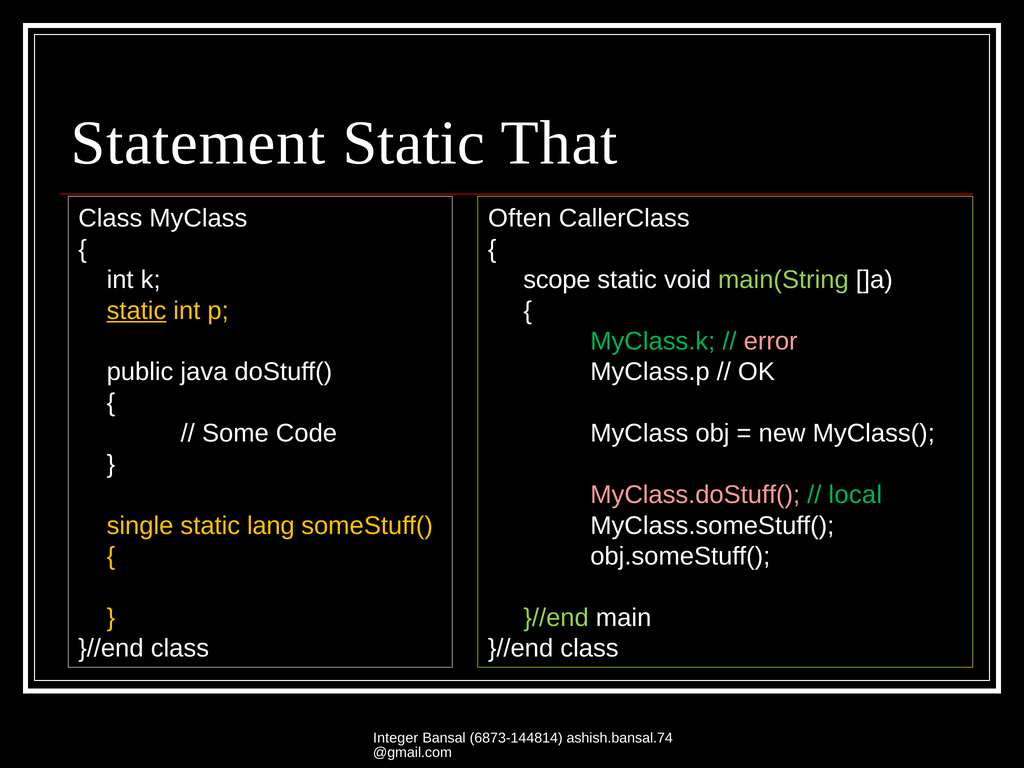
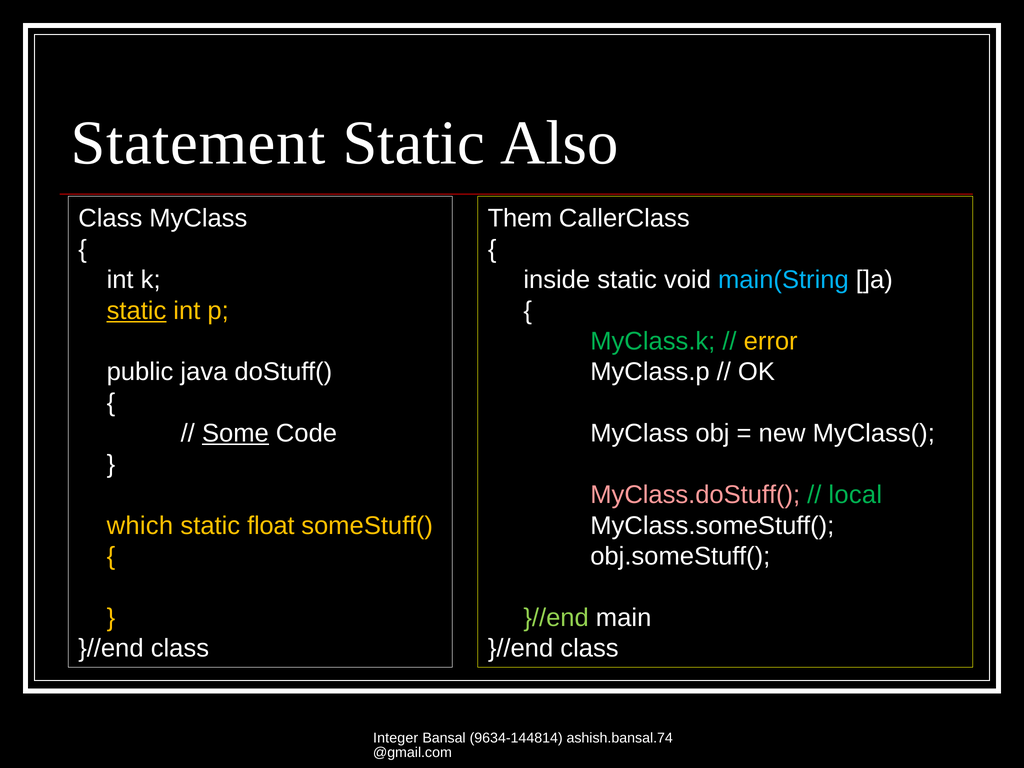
That: That -> Also
Often: Often -> Them
scope: scope -> inside
main(String colour: light green -> light blue
error colour: pink -> yellow
Some underline: none -> present
single: single -> which
lang: lang -> float
6873-144814: 6873-144814 -> 9634-144814
